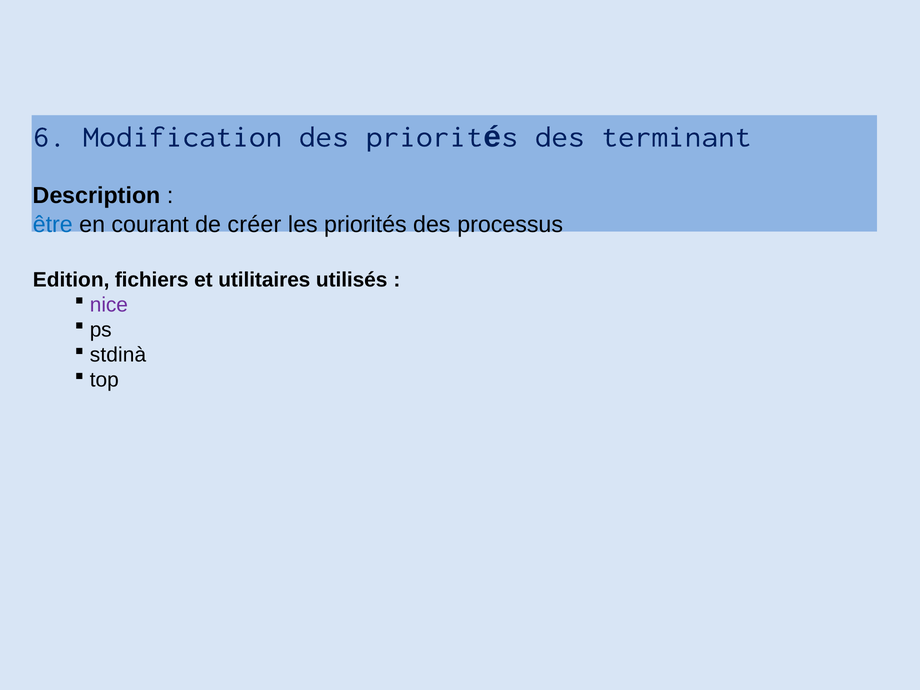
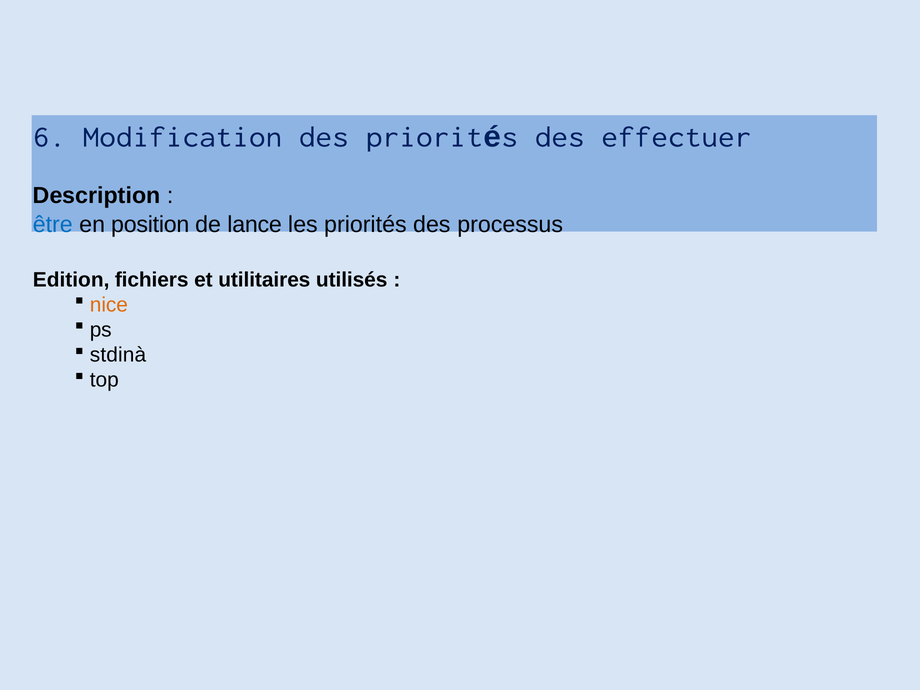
terminant: terminant -> effectuer
courant: courant -> position
créer: créer -> lance
nice colour: purple -> orange
